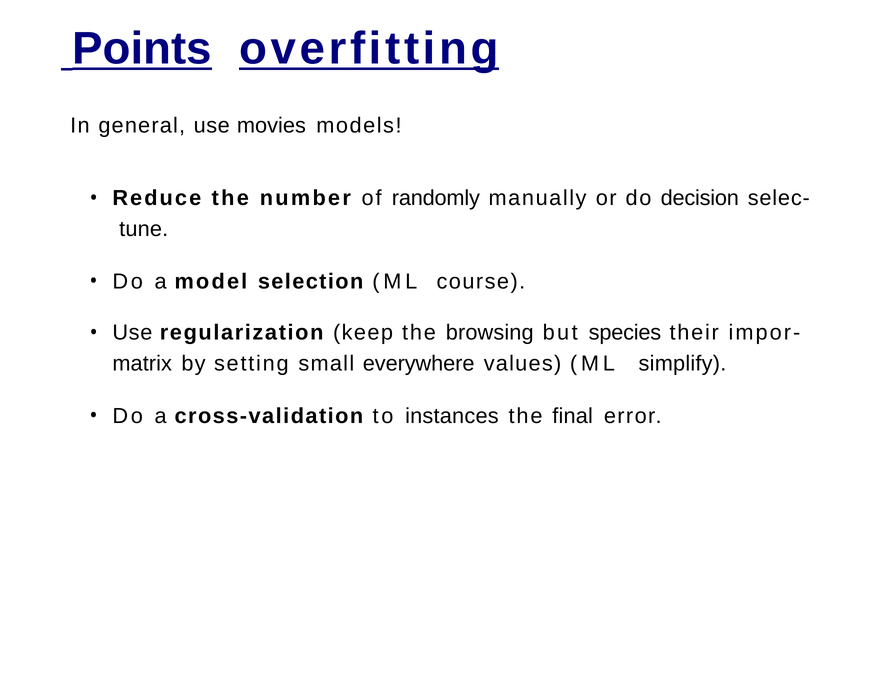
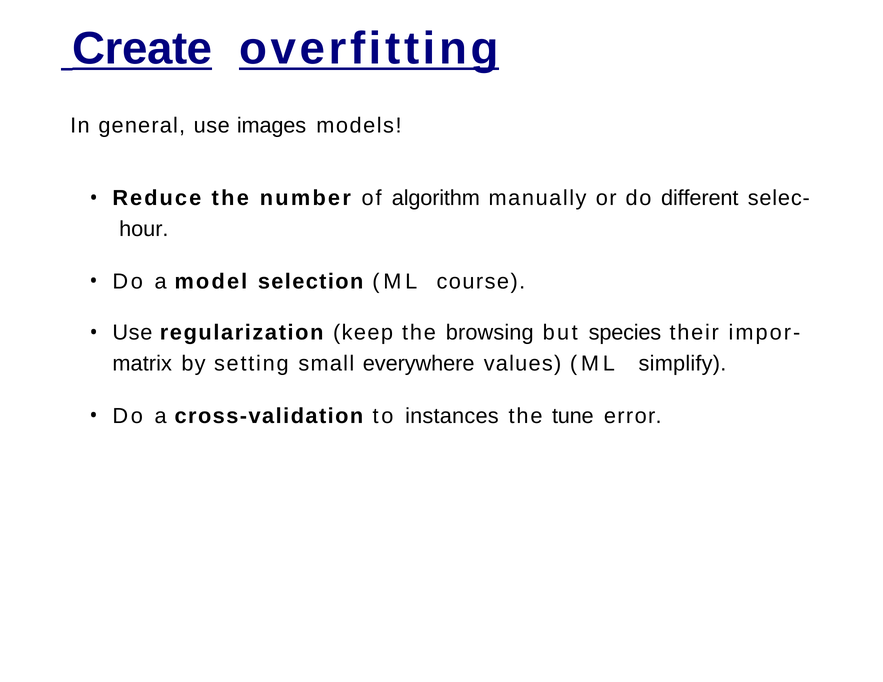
Points: Points -> Create
movies: movies -> images
randomly: randomly -> algorithm
decision: decision -> different
tune: tune -> hour
final: final -> tune
